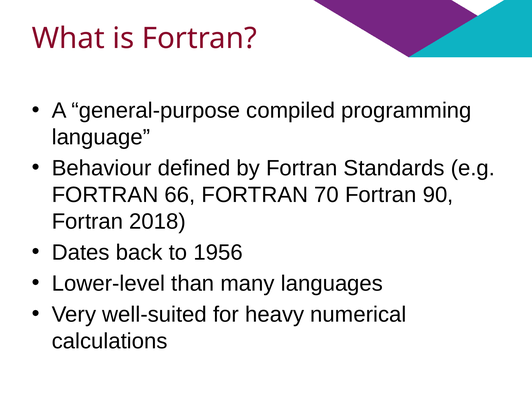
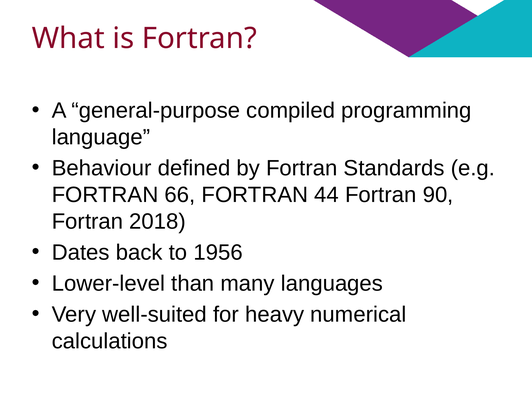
70: 70 -> 44
